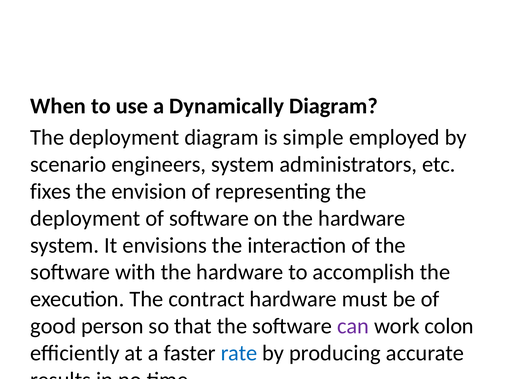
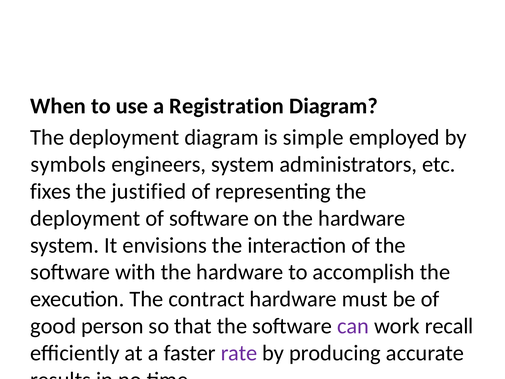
Dynamically: Dynamically -> Registration
scenario: scenario -> symbols
envision: envision -> justified
colon: colon -> recall
rate colour: blue -> purple
